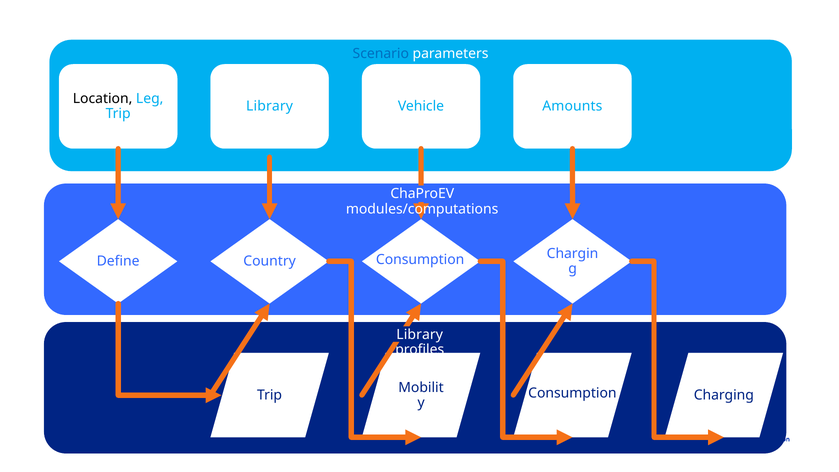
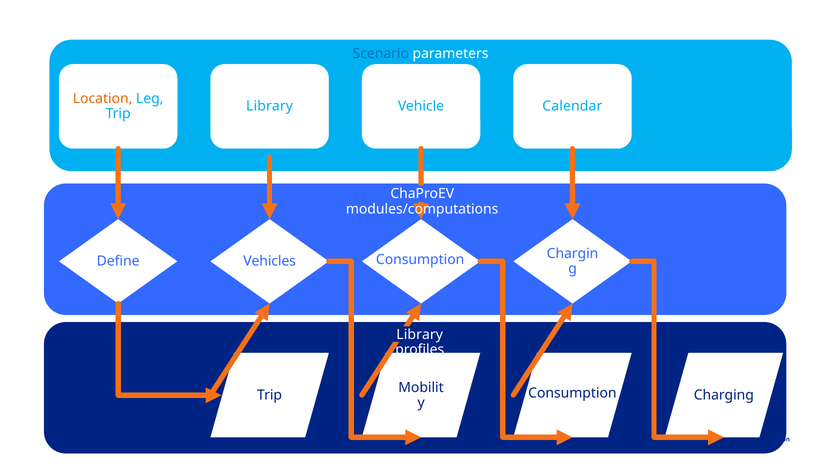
Location colour: black -> orange
Amounts: Amounts -> Calendar
Country: Country -> Vehicles
